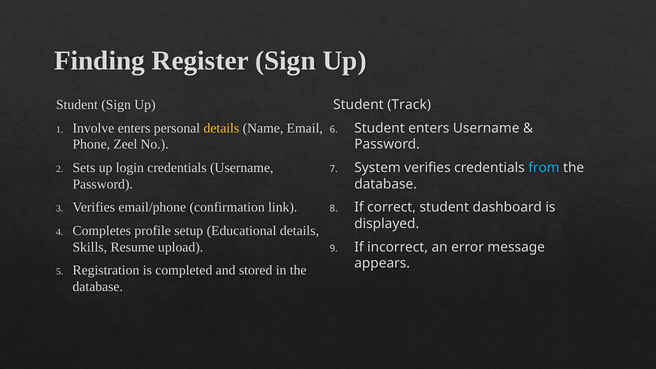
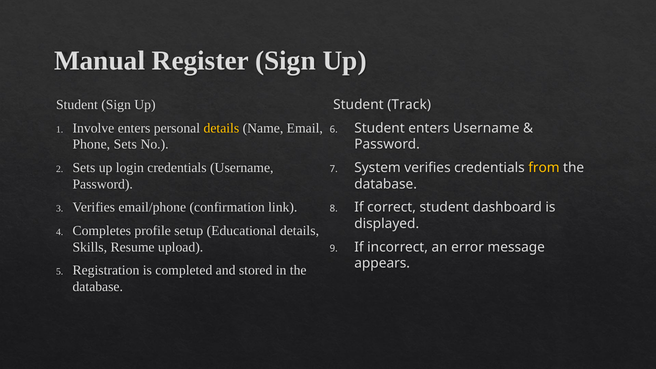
Finding: Finding -> Manual
Phone Zeel: Zeel -> Sets
from colour: light blue -> yellow
